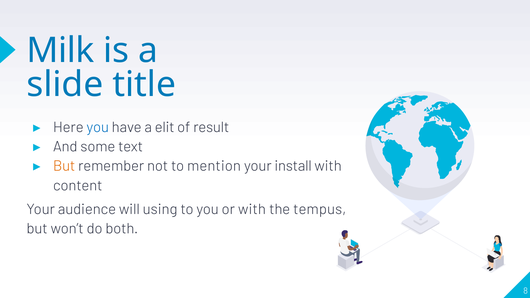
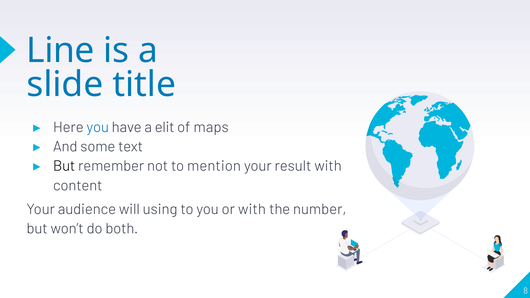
Milk: Milk -> Line
result: result -> maps
But at (64, 166) colour: orange -> black
install: install -> result
tempus: tempus -> number
